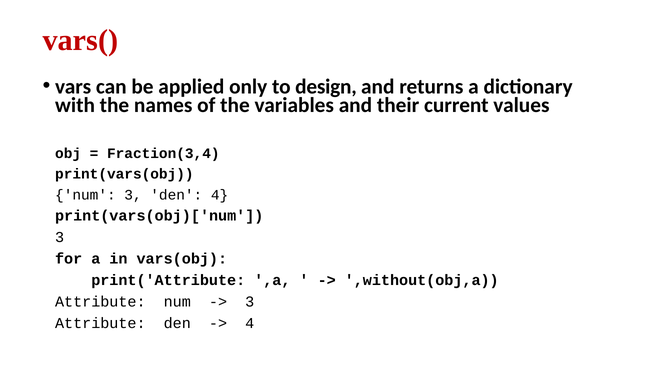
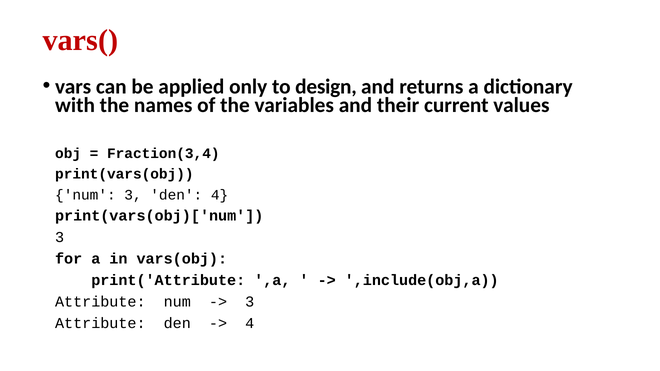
,without(obj,a: ,without(obj,a -> ,include(obj,a
